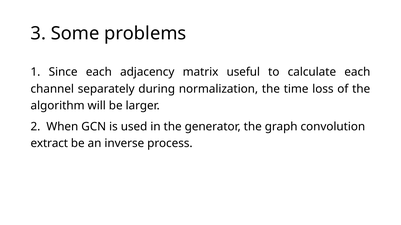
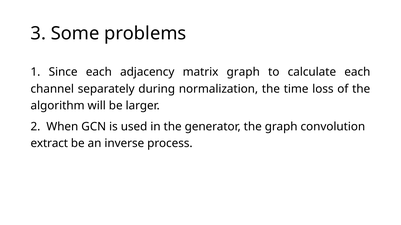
matrix useful: useful -> graph
